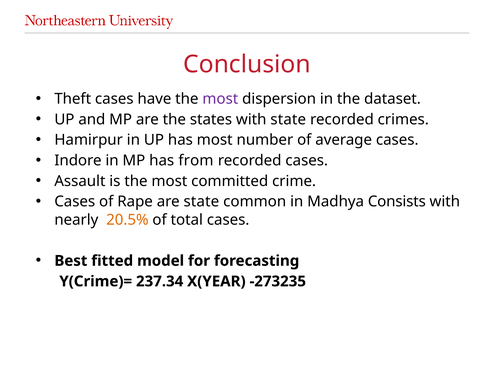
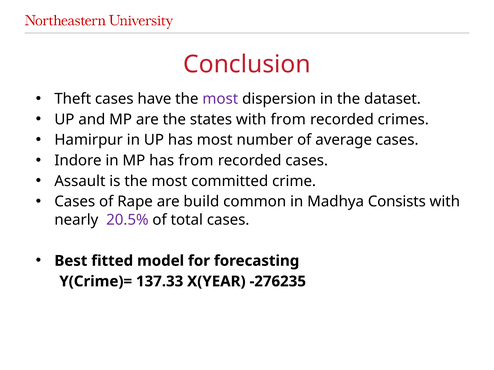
with state: state -> from
are state: state -> build
20.5% colour: orange -> purple
237.34: 237.34 -> 137.33
-273235: -273235 -> -276235
